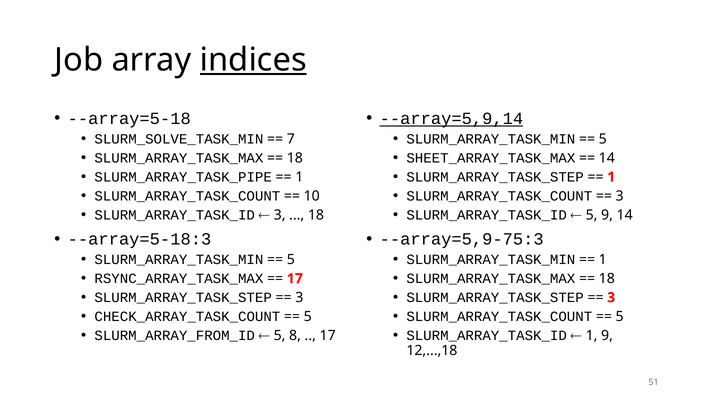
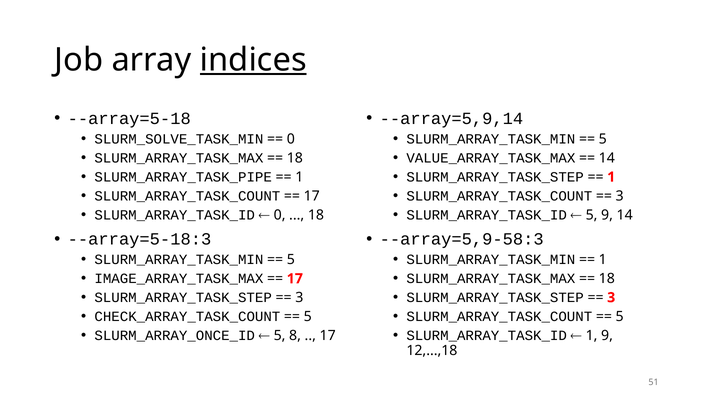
--array=5,9,14 underline: present -> none
7 at (291, 139): 7 -> 0
SHEET_ARRAY_TASK_MAX: SHEET_ARRAY_TASK_MAX -> VALUE_ARRAY_TASK_MAX
10 at (312, 196): 10 -> 17
3 at (280, 215): 3 -> 0
--array=5,9-75:3: --array=5,9-75:3 -> --array=5,9-58:3
RSYNC_ARRAY_TASK_MAX: RSYNC_ARRAY_TASK_MAX -> IMAGE_ARRAY_TASK_MAX
SLURM_ARRAY_FROM_ID: SLURM_ARRAY_FROM_ID -> SLURM_ARRAY_ONCE_ID
